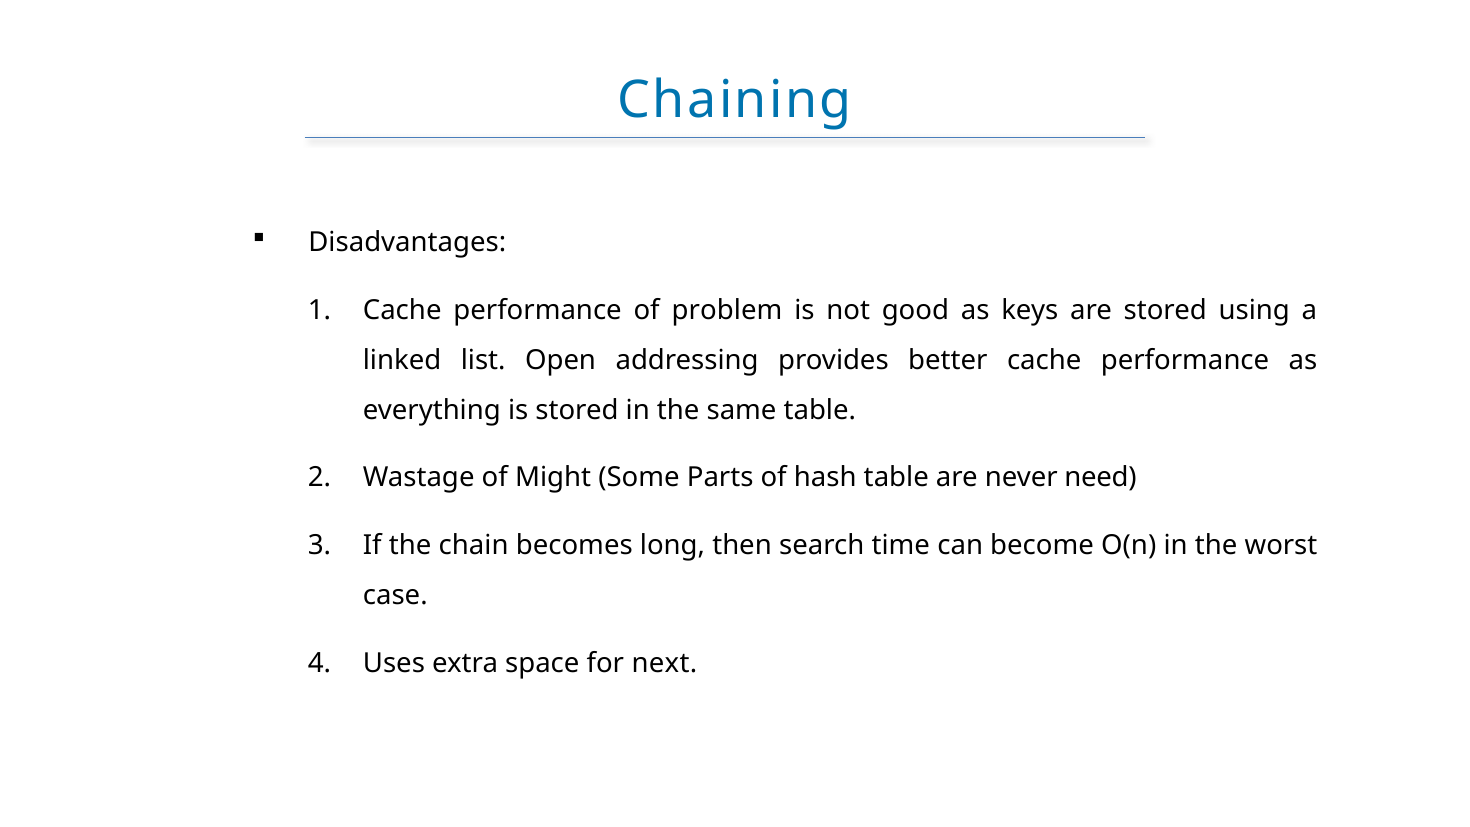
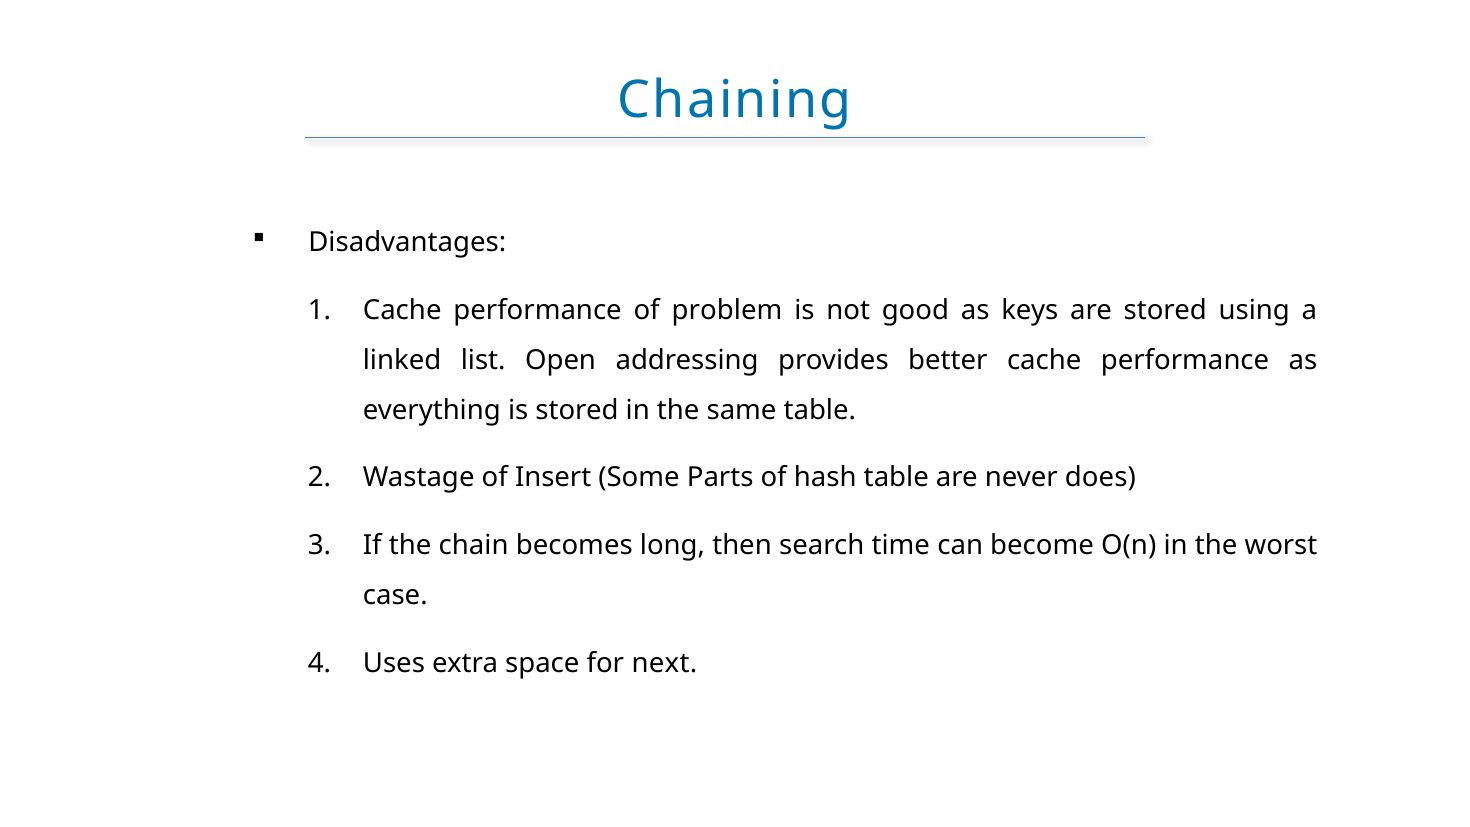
Might: Might -> Insert
need: need -> does
